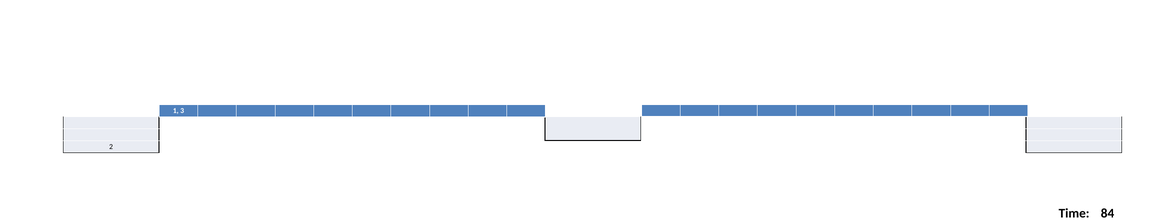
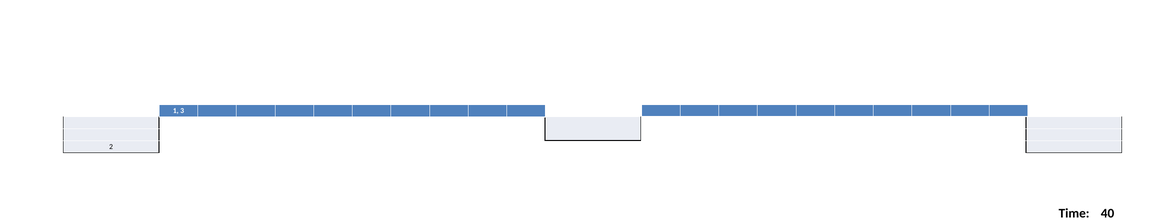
84: 84 -> 40
